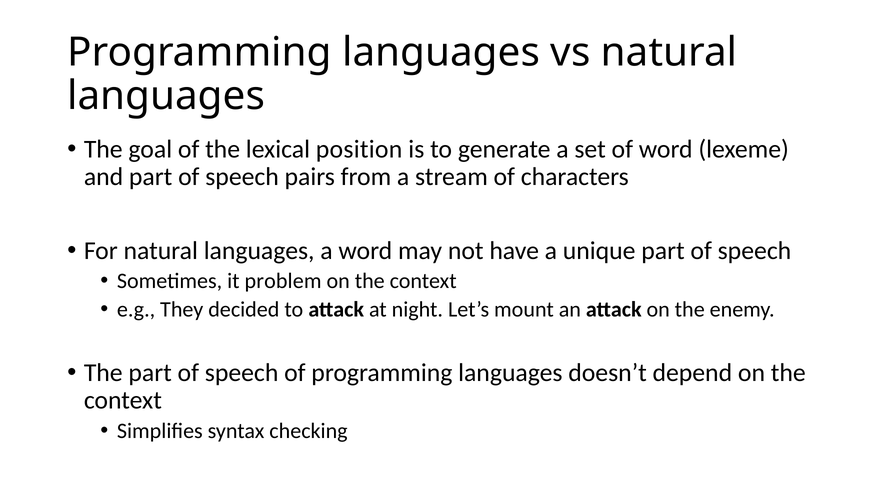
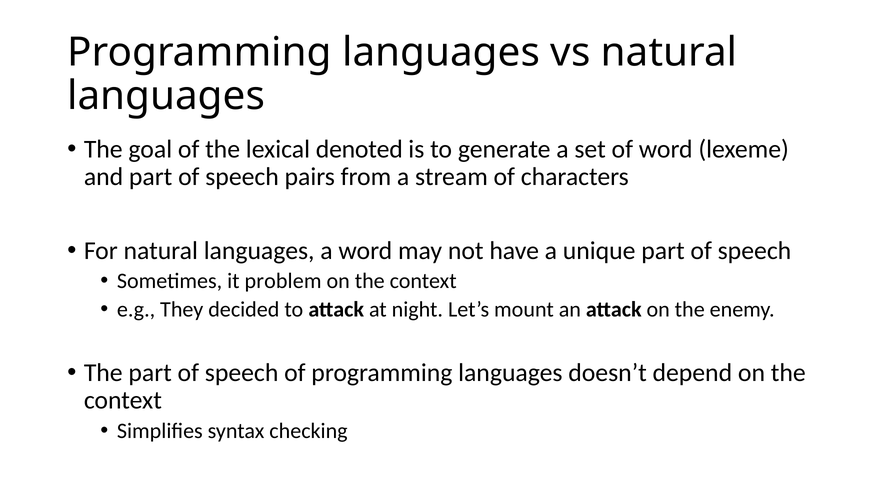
position: position -> denoted
